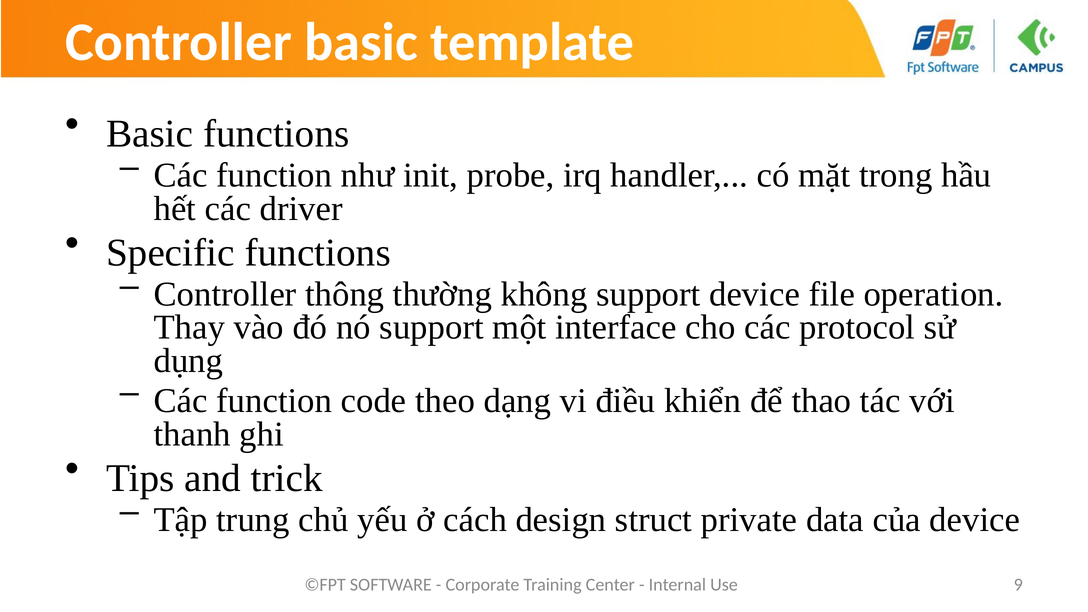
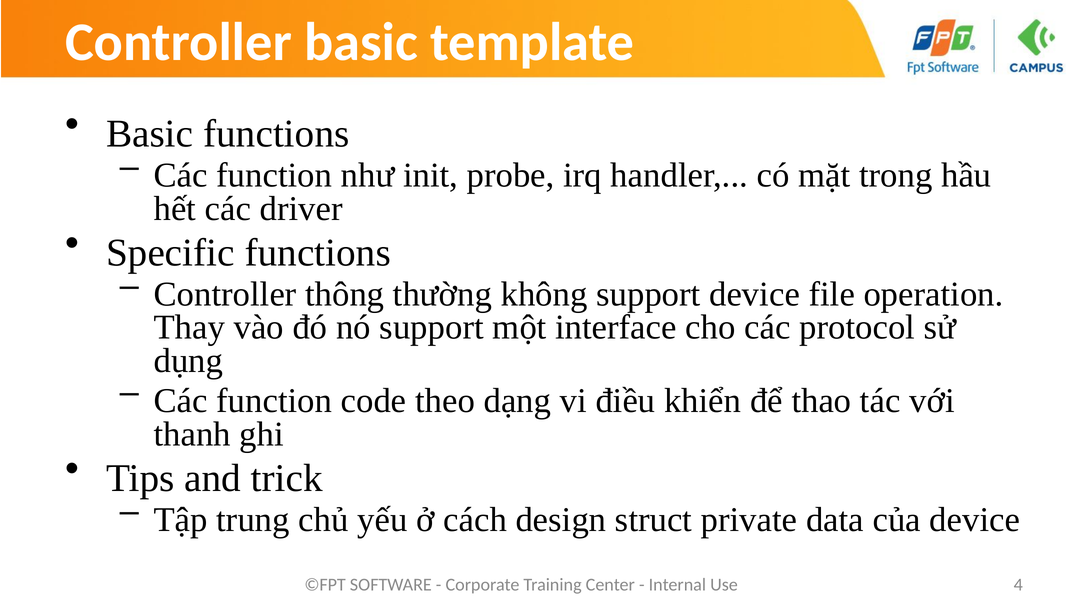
9: 9 -> 4
